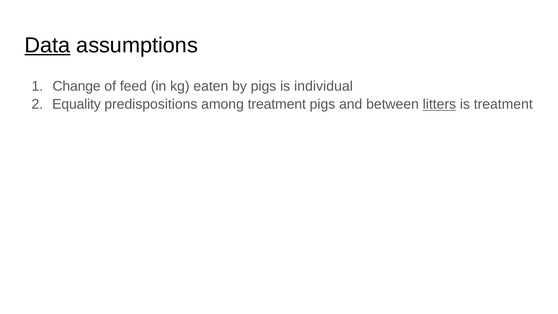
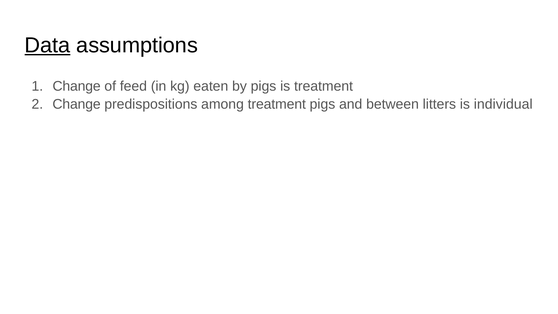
is individual: individual -> treatment
Equality at (77, 104): Equality -> Change
litters underline: present -> none
is treatment: treatment -> individual
